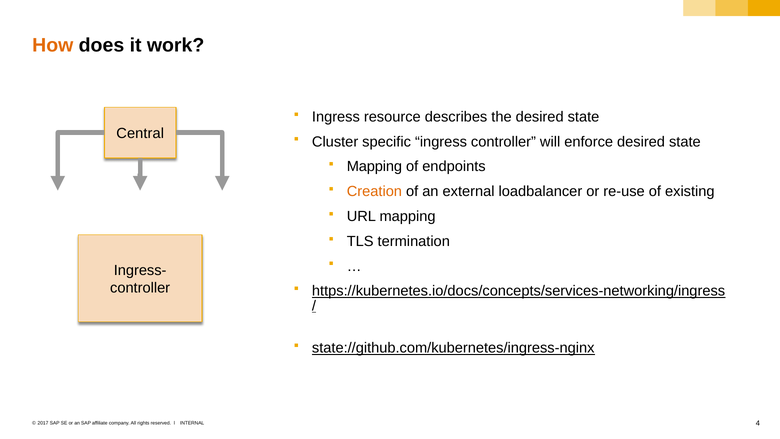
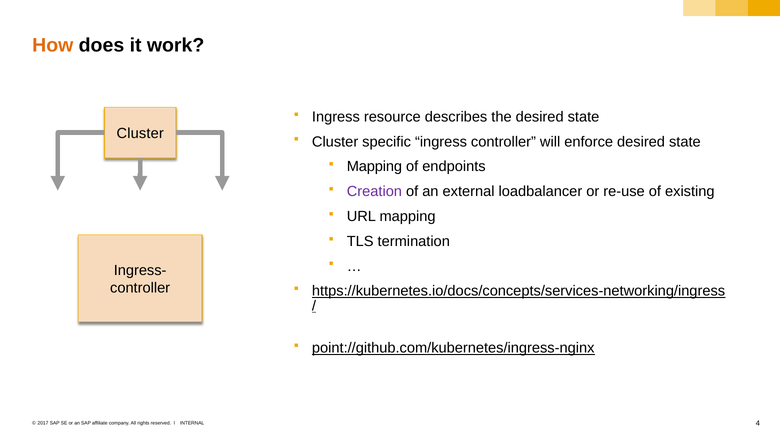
Central at (140, 133): Central -> Cluster
Creation colour: orange -> purple
state://github.com/kubernetes/ingress-nginx: state://github.com/kubernetes/ingress-nginx -> point://github.com/kubernetes/ingress-nginx
